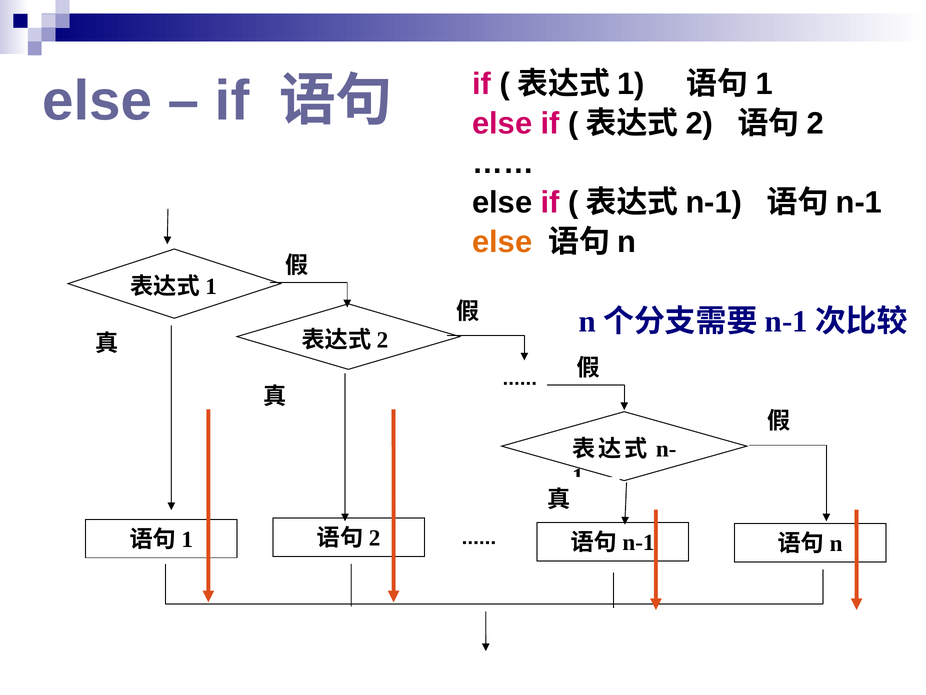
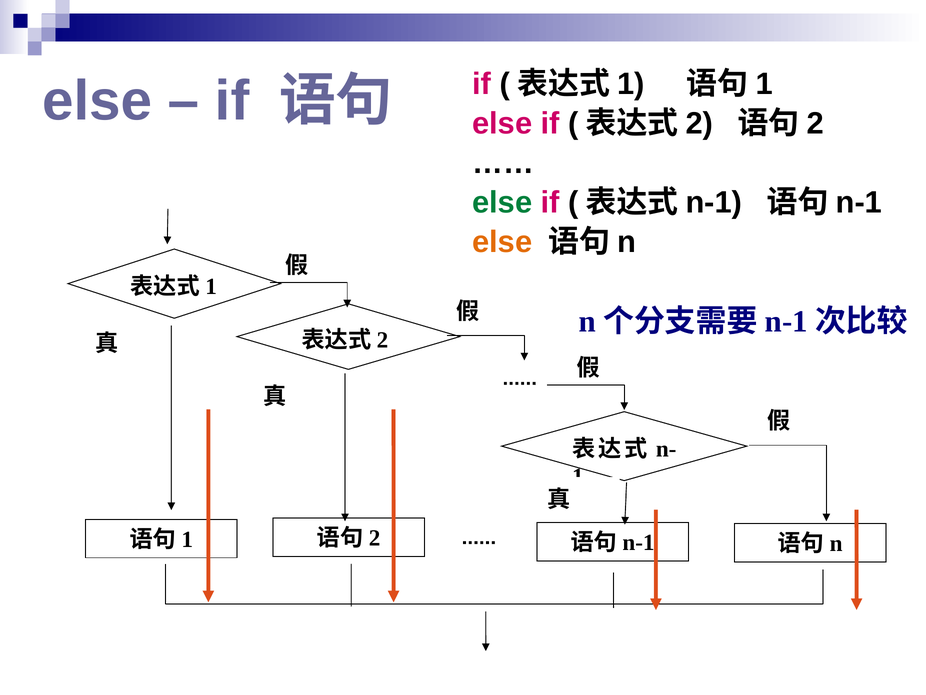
else at (502, 202) colour: black -> green
